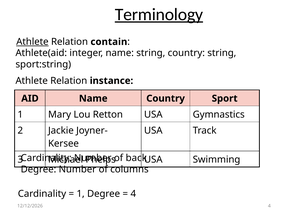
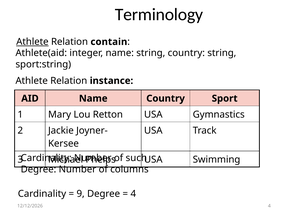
Terminology underline: present -> none
back: back -> such
1 at (81, 194): 1 -> 9
